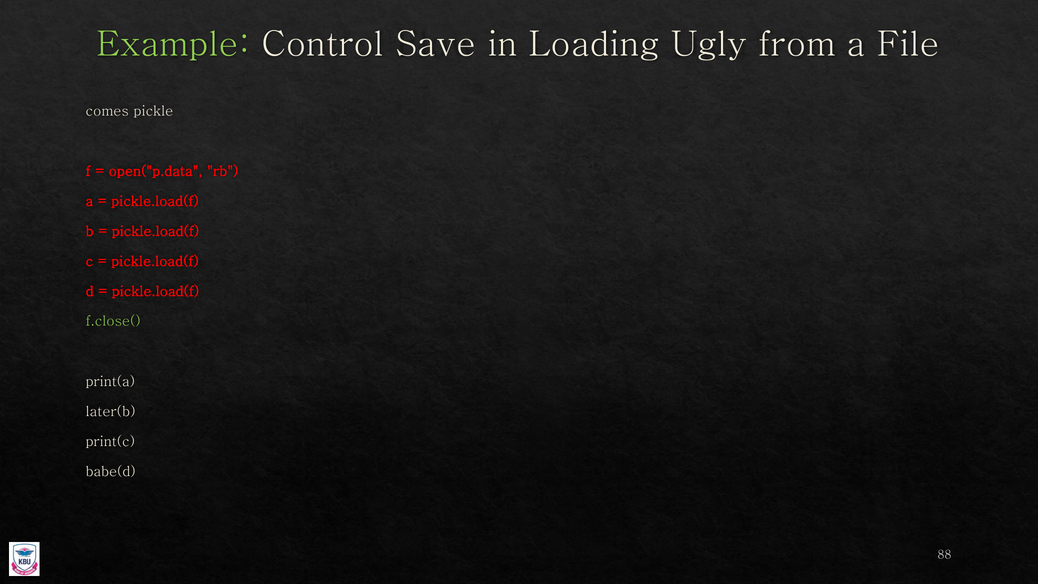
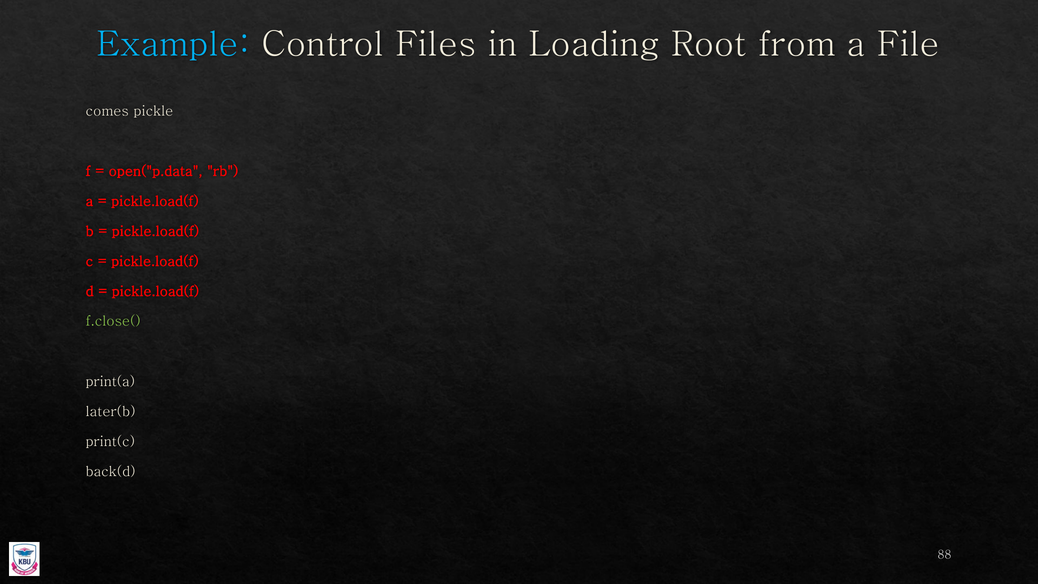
Example colour: light green -> light blue
Save: Save -> Files
Ugly: Ugly -> Root
babe(d: babe(d -> back(d
